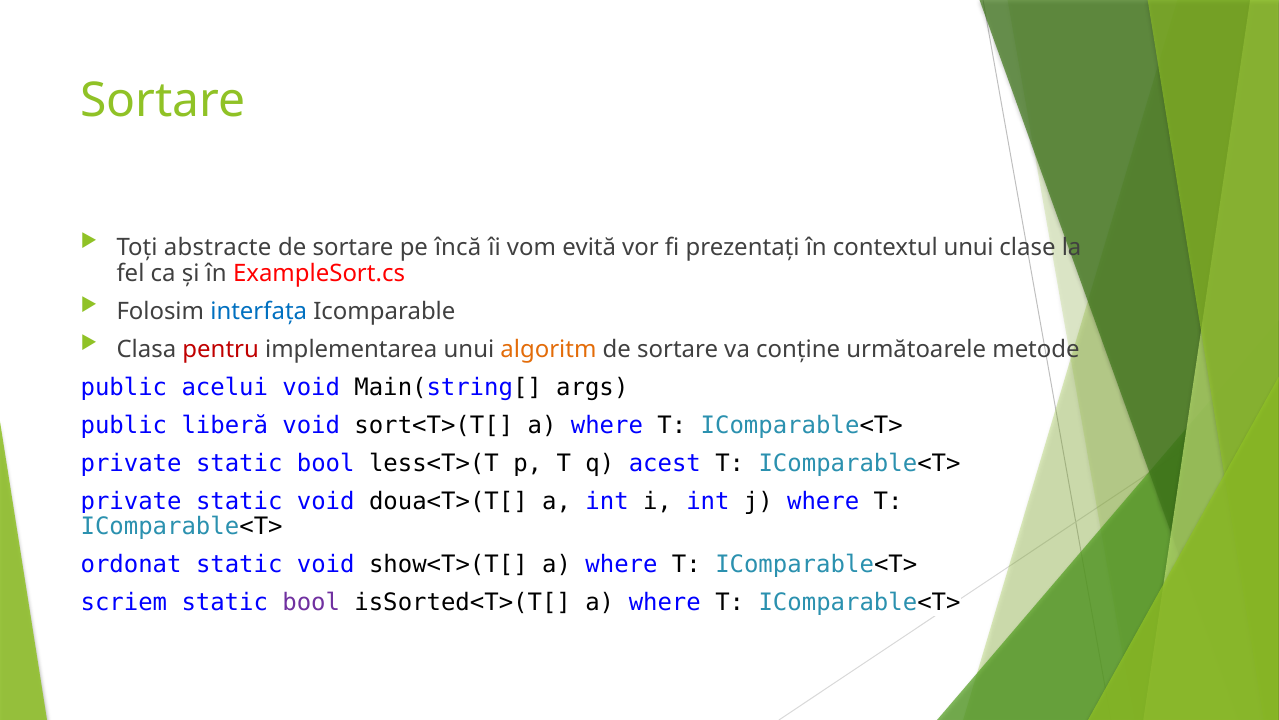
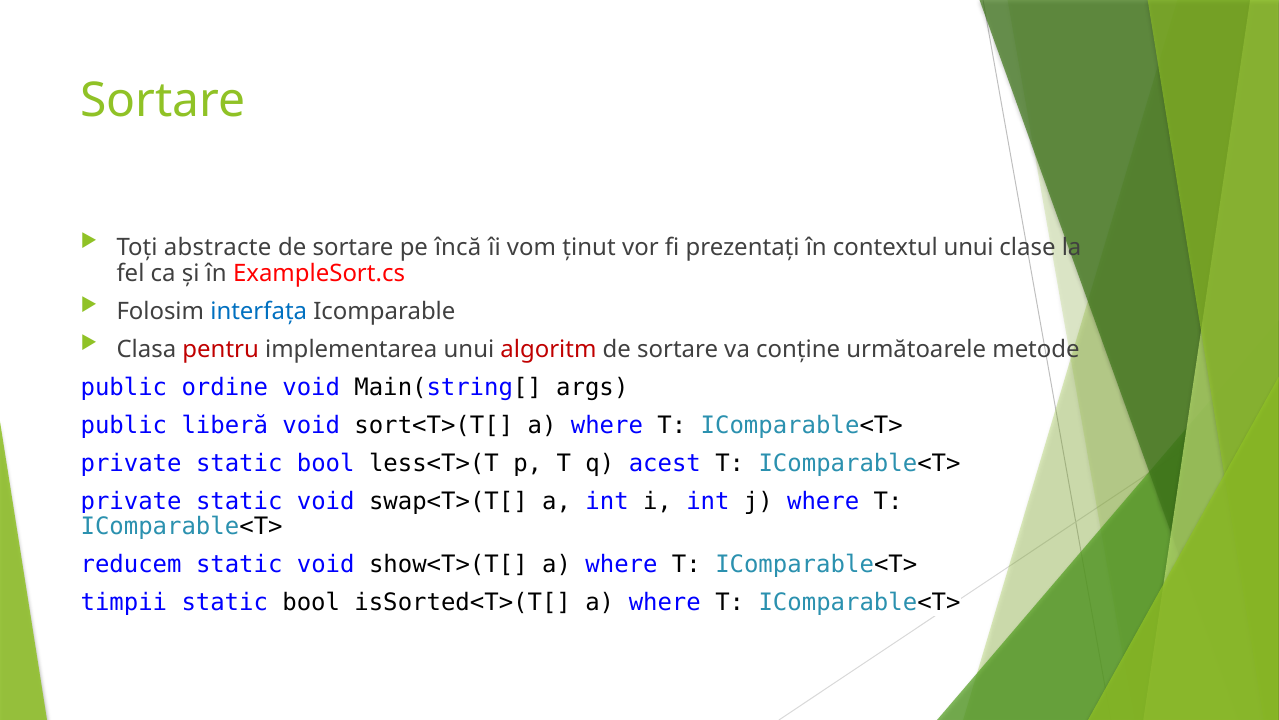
evită: evită -> ținut
algoritm colour: orange -> red
acelui: acelui -> ordine
doua<T>(T[: doua<T>(T[ -> swap<T>(T[
ordonat: ordonat -> reducem
scriem: scriem -> timpii
bool at (311, 602) colour: purple -> black
